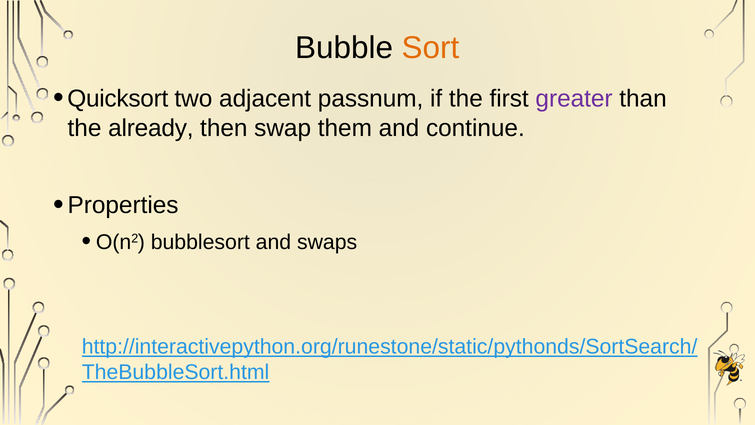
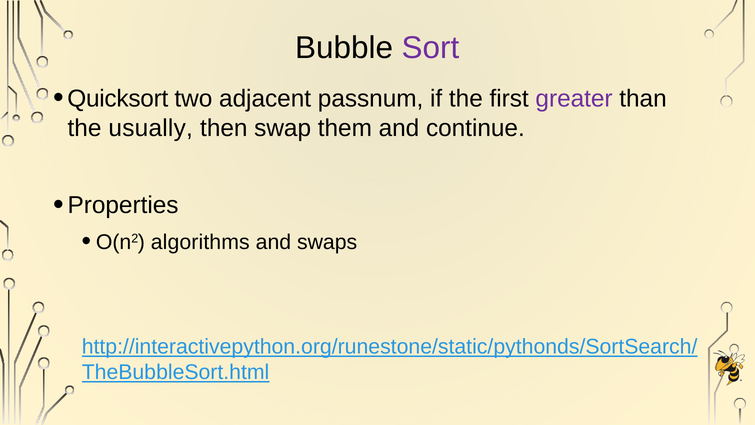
Sort colour: orange -> purple
already: already -> usually
bubblesort: bubblesort -> algorithms
